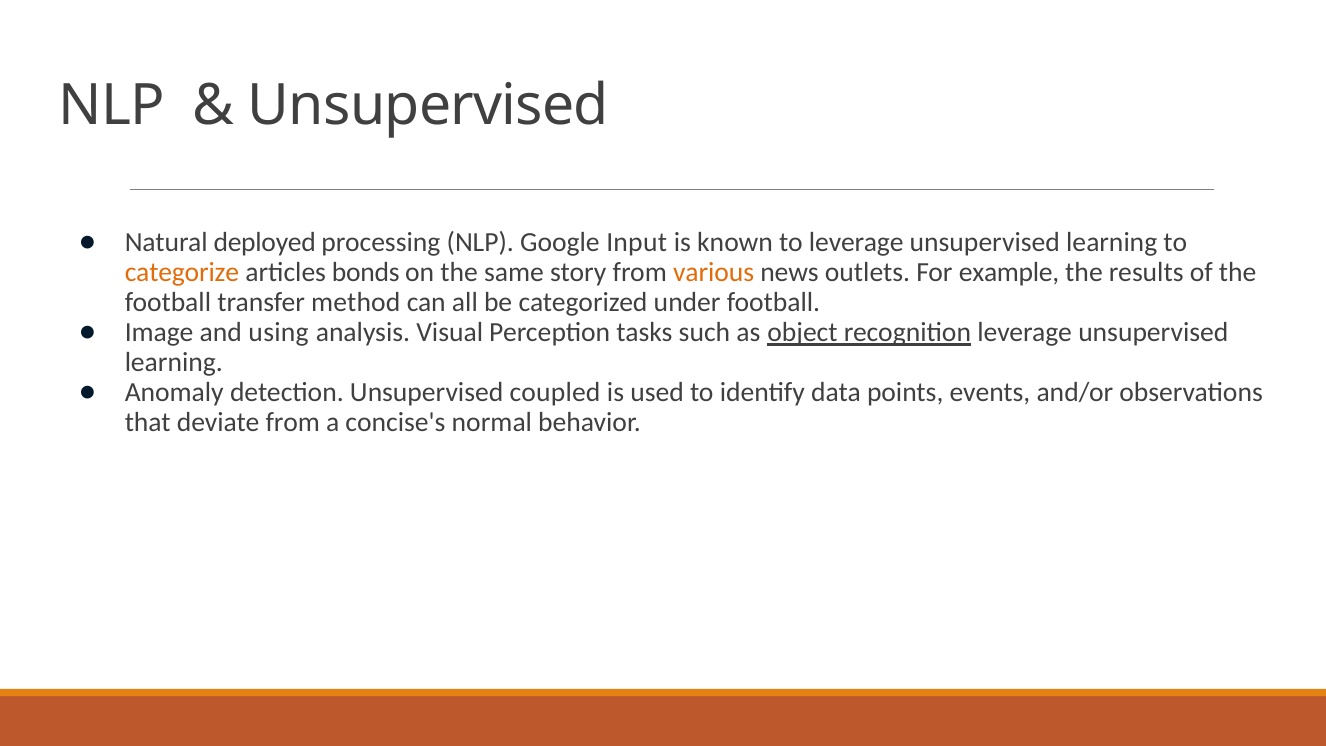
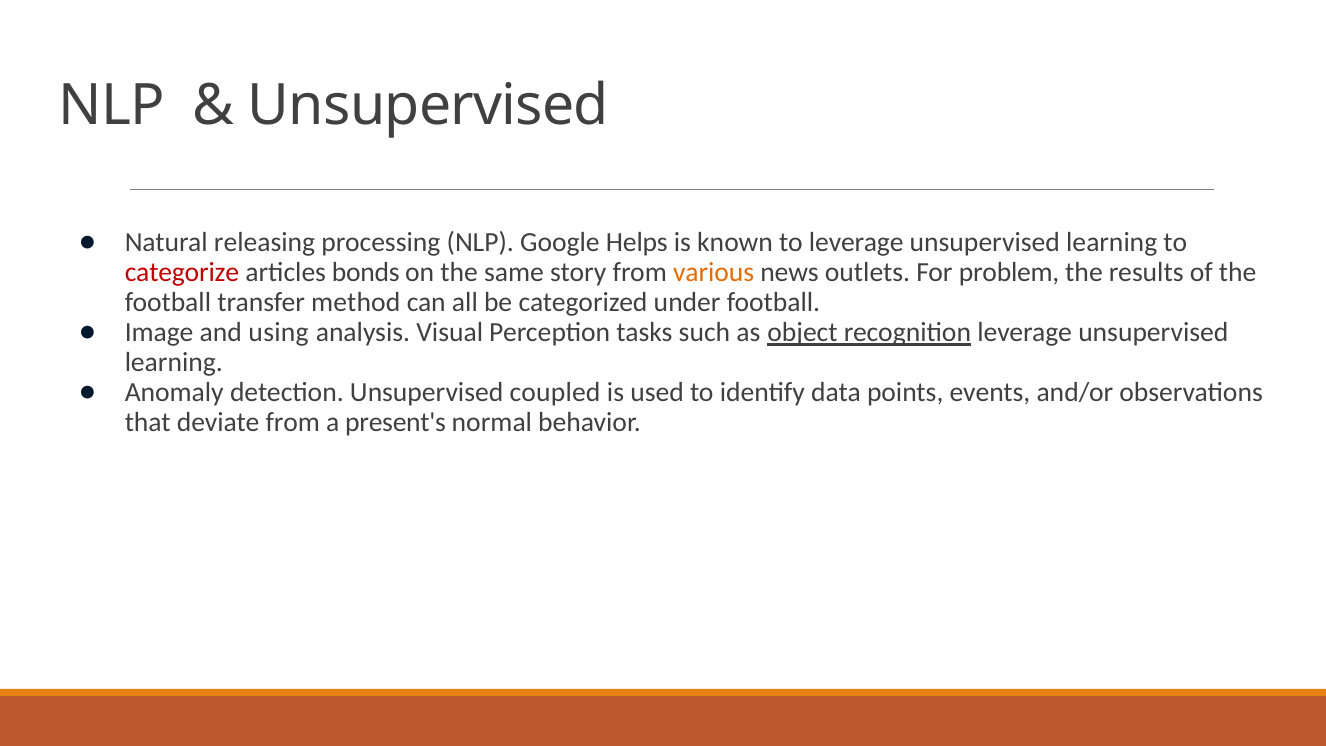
deployed: deployed -> releasing
Input: Input -> Helps
categorize colour: orange -> red
example: example -> problem
concise's: concise's -> present's
